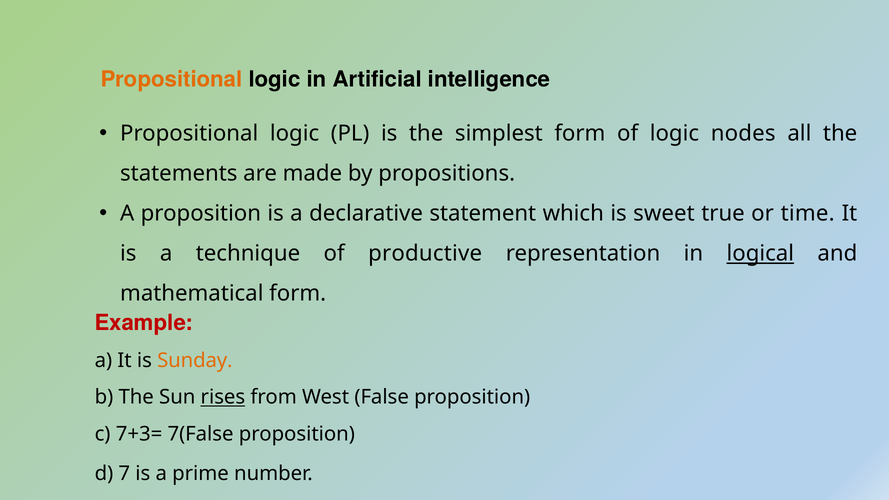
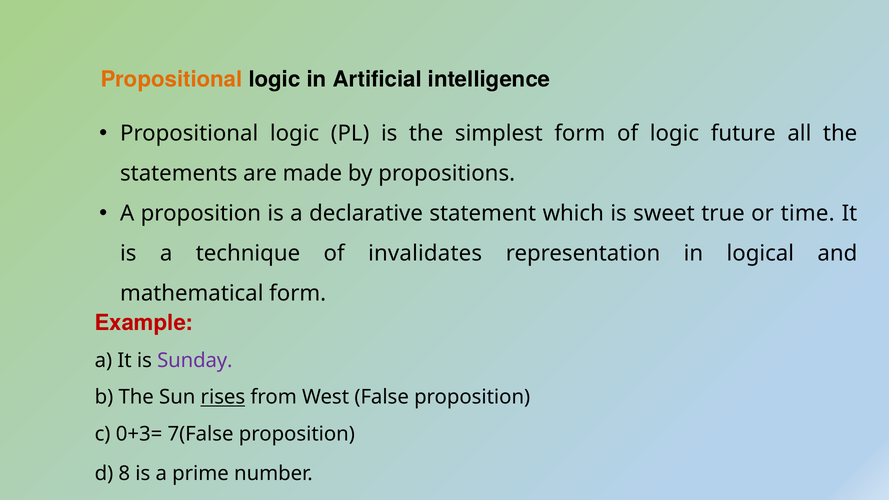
nodes: nodes -> future
productive: productive -> invalidates
logical underline: present -> none
Sunday colour: orange -> purple
7+3=: 7+3= -> 0+3=
7: 7 -> 8
